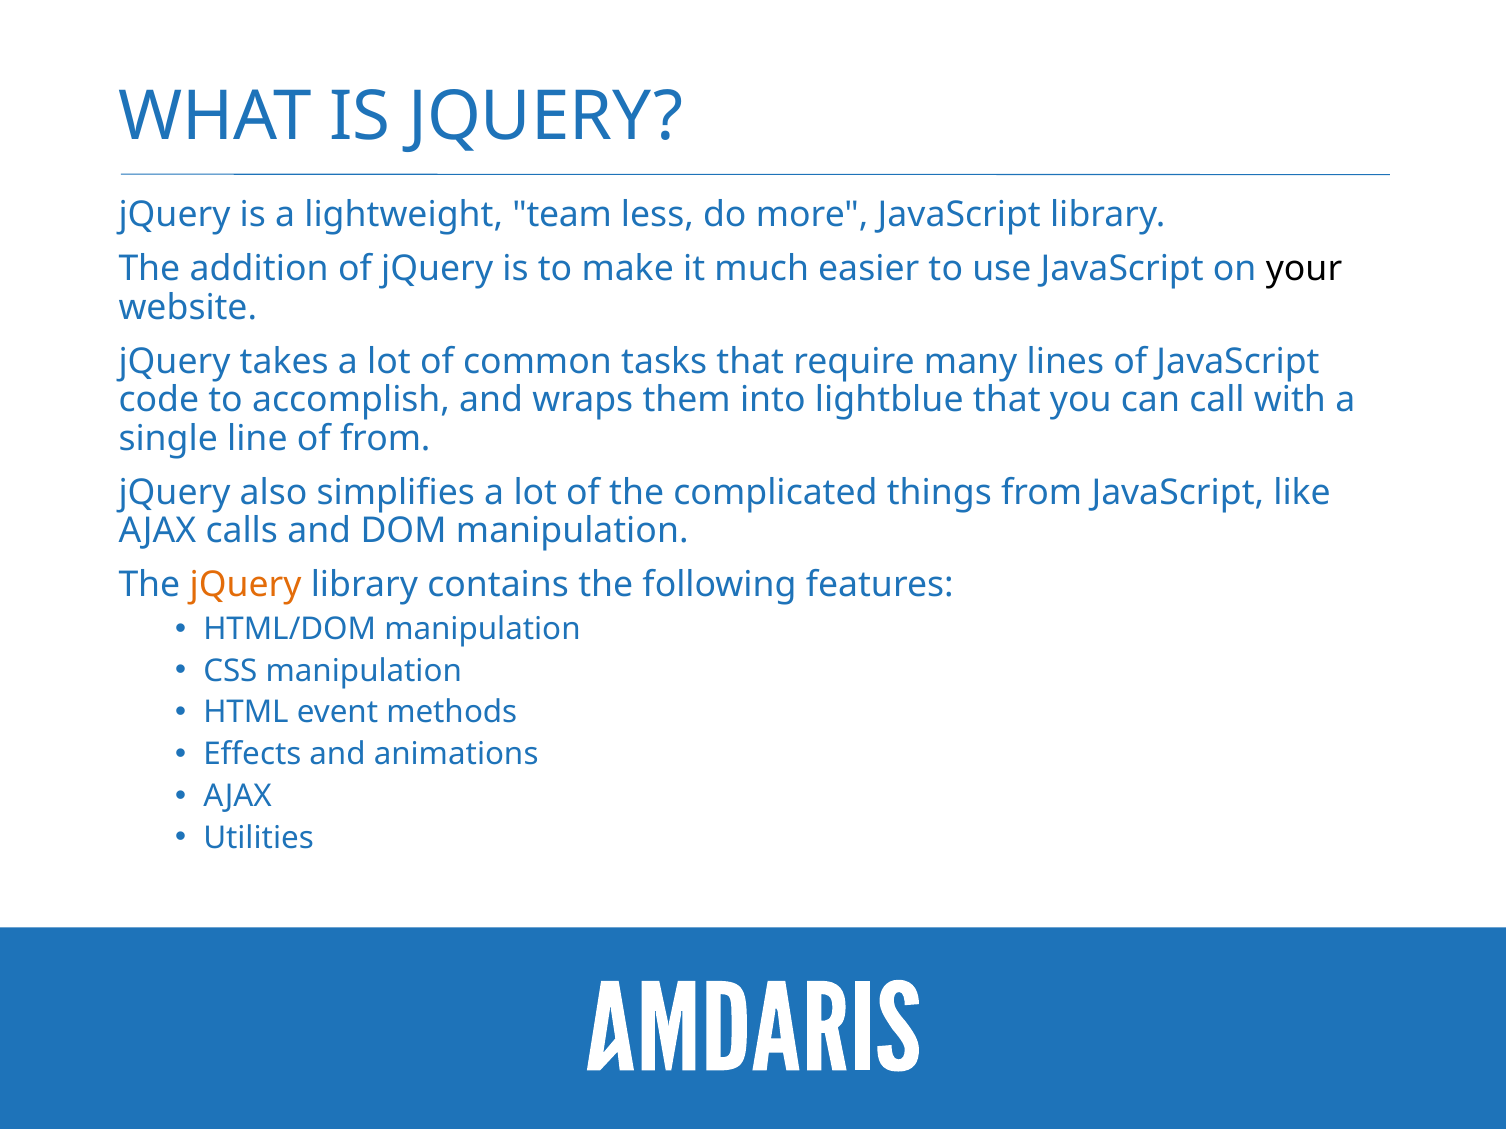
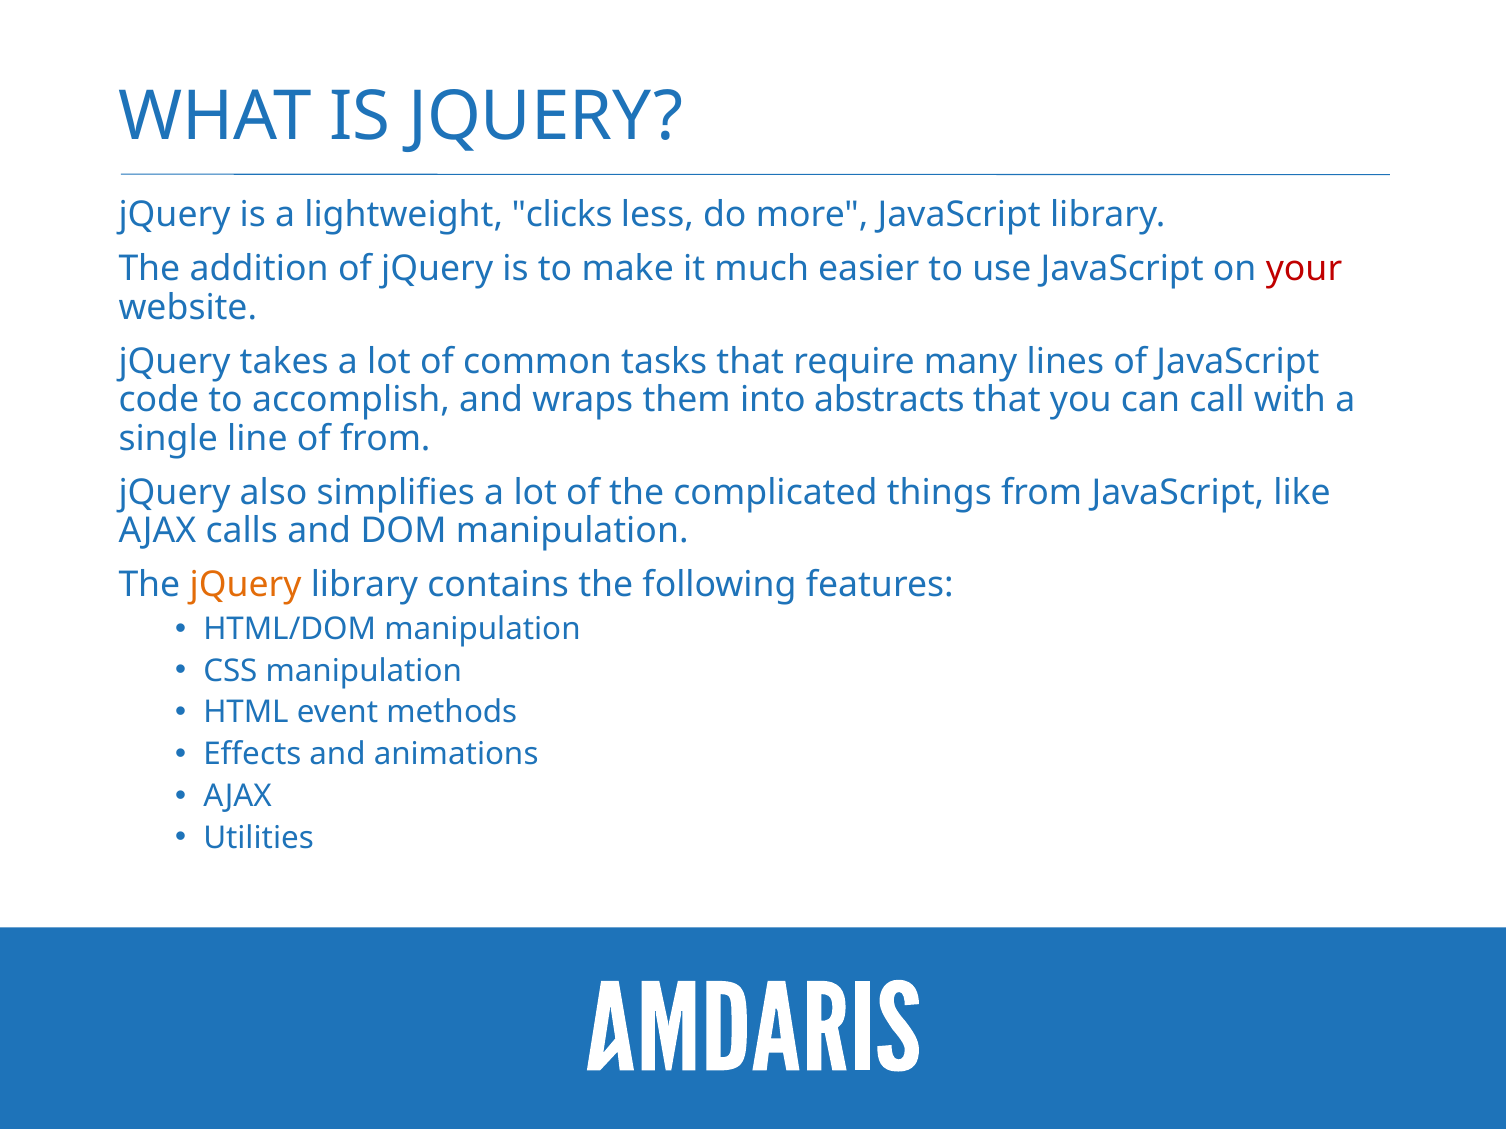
team: team -> clicks
your colour: black -> red
lightblue: lightblue -> abstracts
